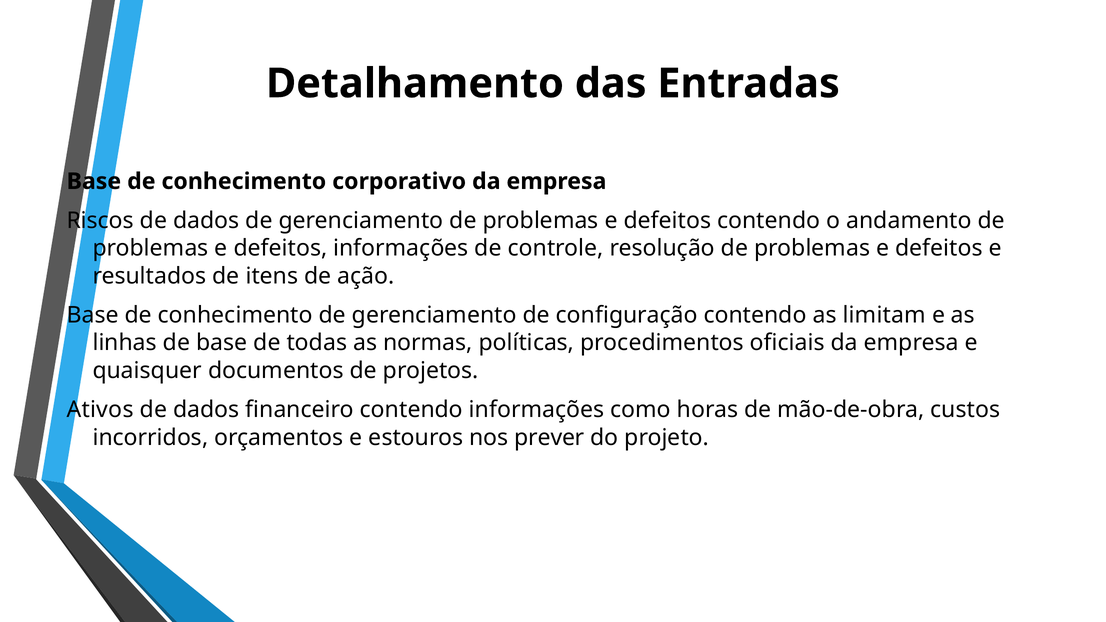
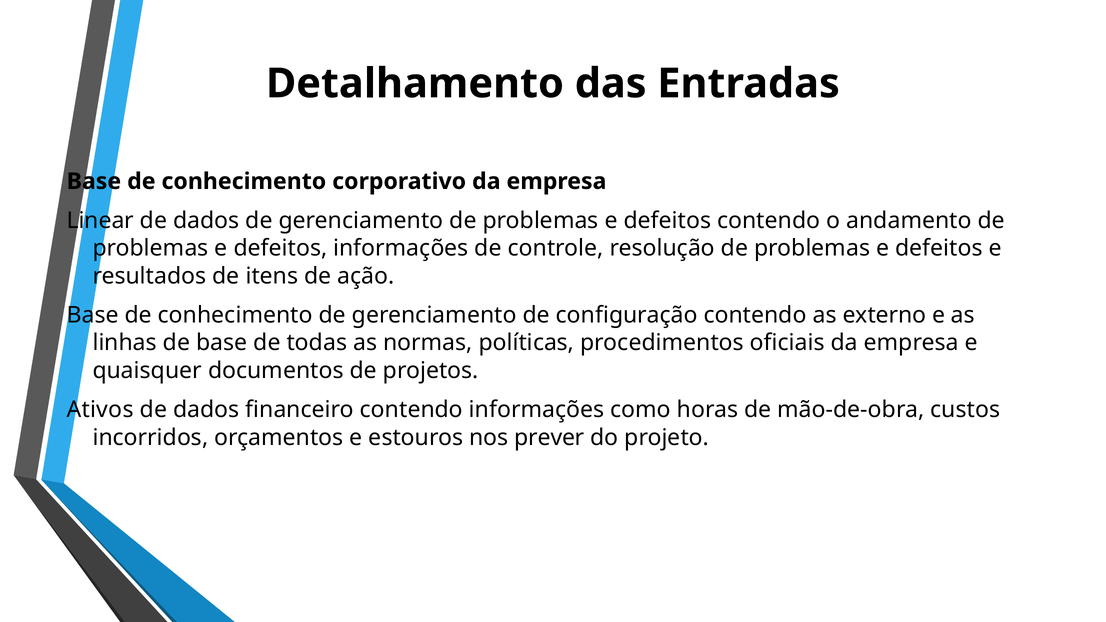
Riscos: Riscos -> Linear
limitam: limitam -> externo
